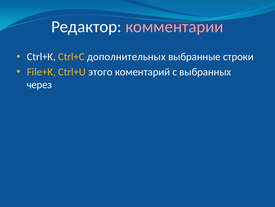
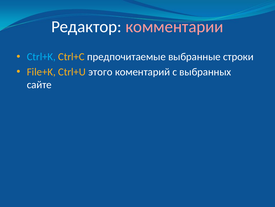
Ctrl+K colour: white -> light blue
дополнительных: дополнительных -> предпочитаемые
через: через -> сайте
